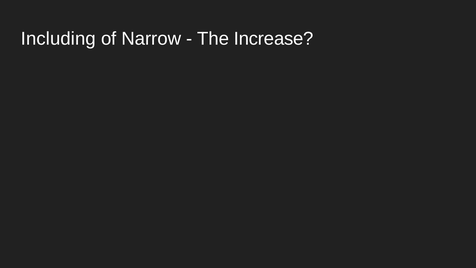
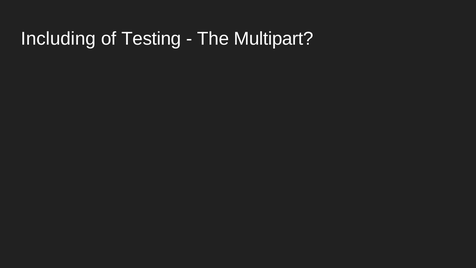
Narrow: Narrow -> Testing
Increase: Increase -> Multipart
